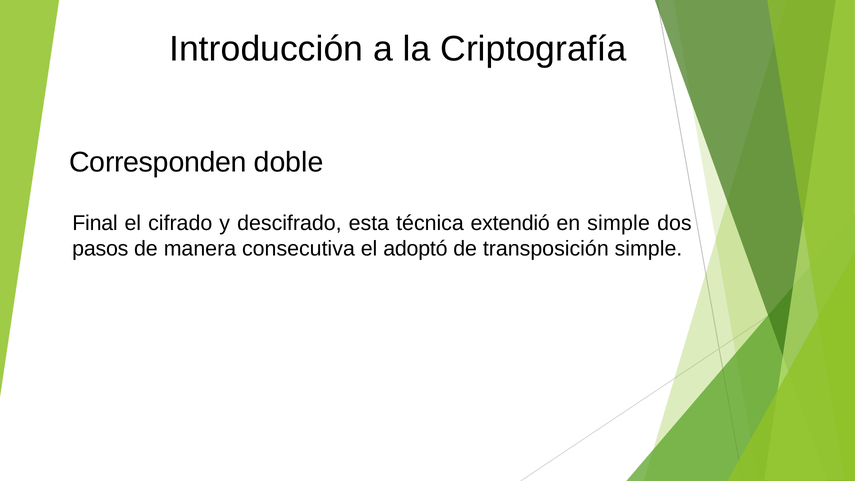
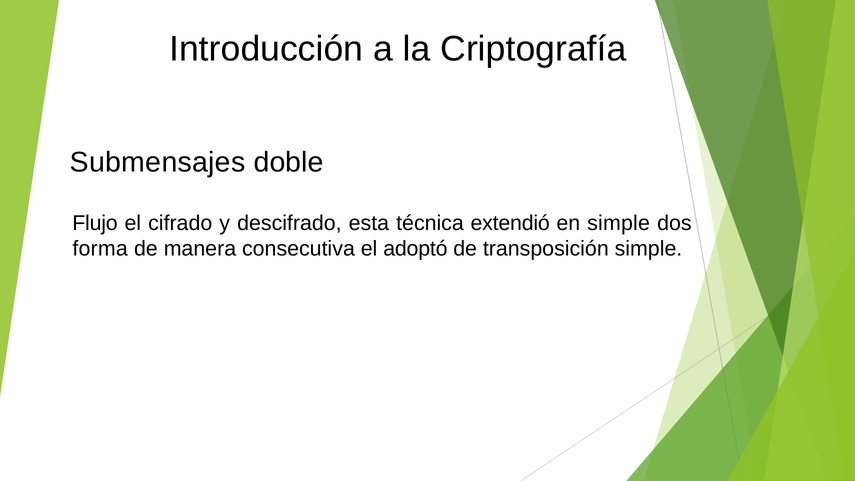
Corresponden: Corresponden -> Submensajes
Final: Final -> Flujo
pasos: pasos -> forma
